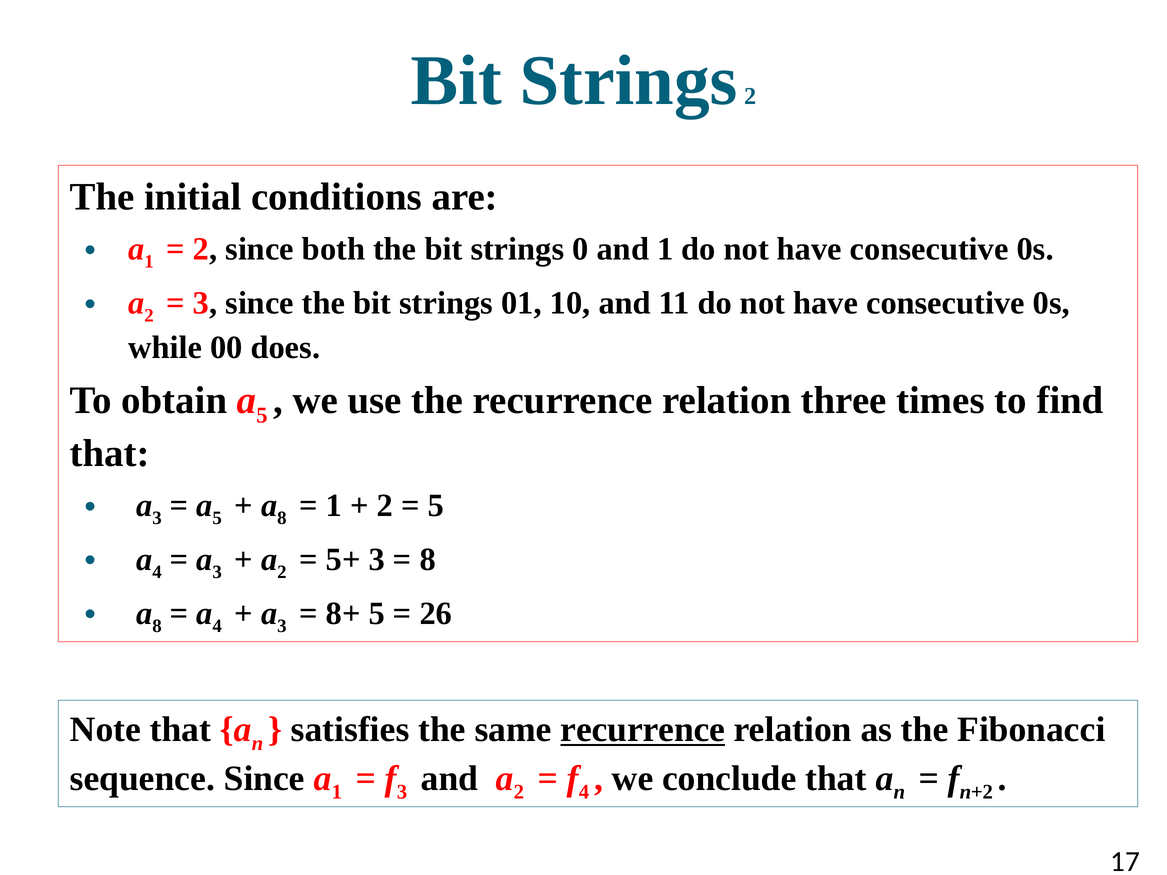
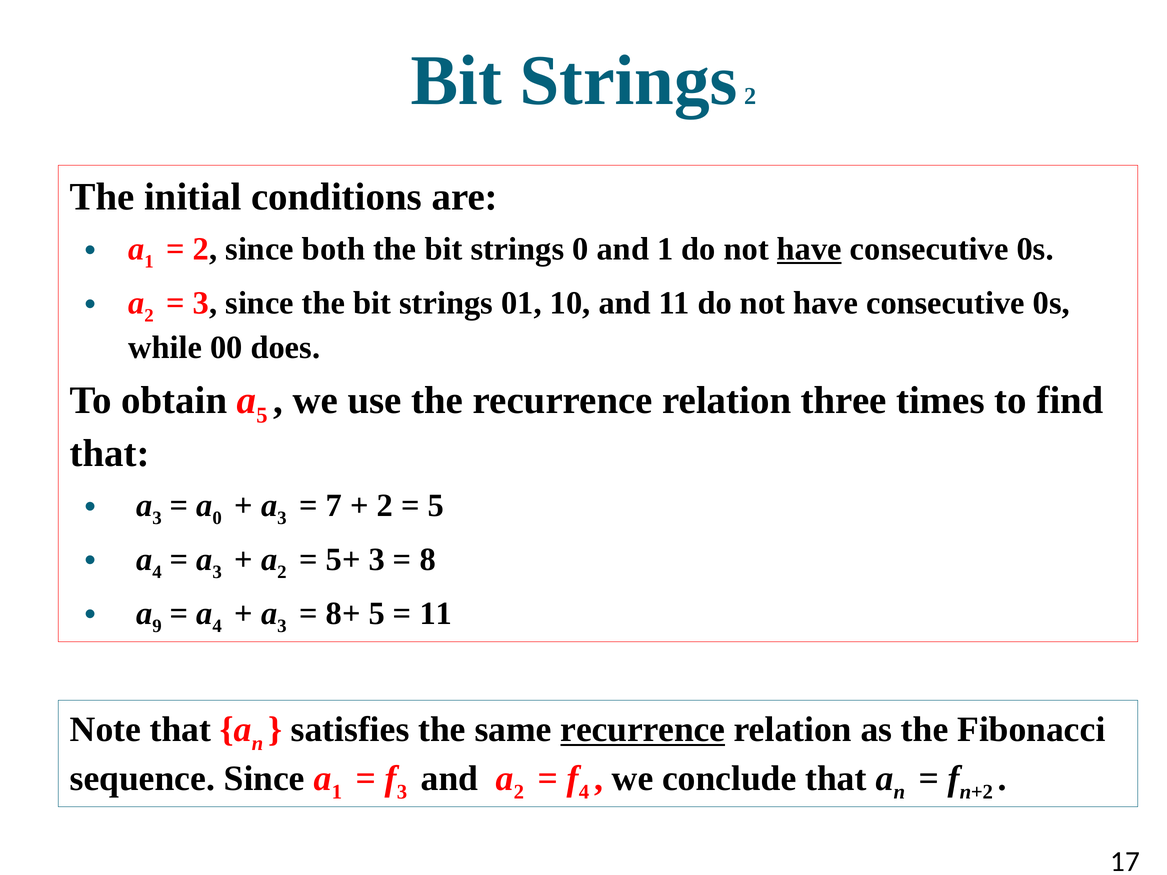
have at (809, 249) underline: none -> present
5 at (217, 518): 5 -> 0
8 at (282, 518): 8 -> 3
1 at (334, 506): 1 -> 7
8 at (157, 626): 8 -> 9
26 at (436, 614): 26 -> 11
